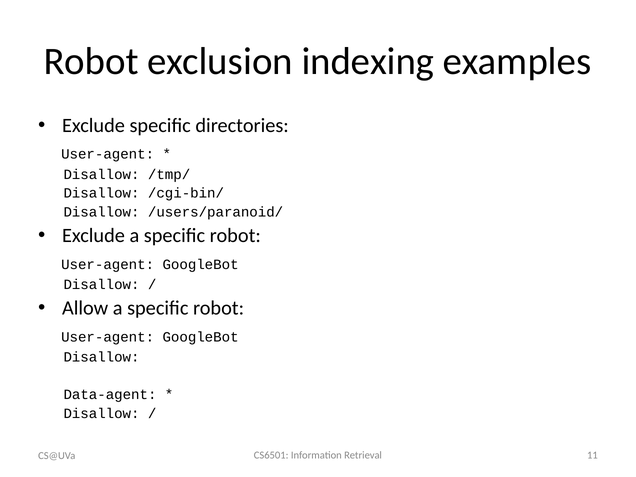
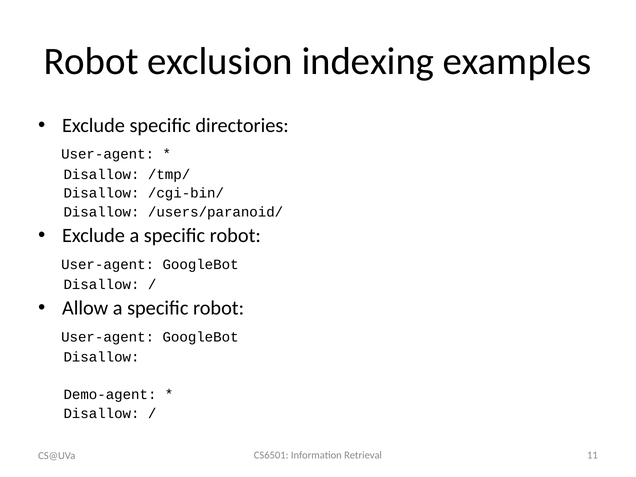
Data-agent: Data-agent -> Demo-agent
